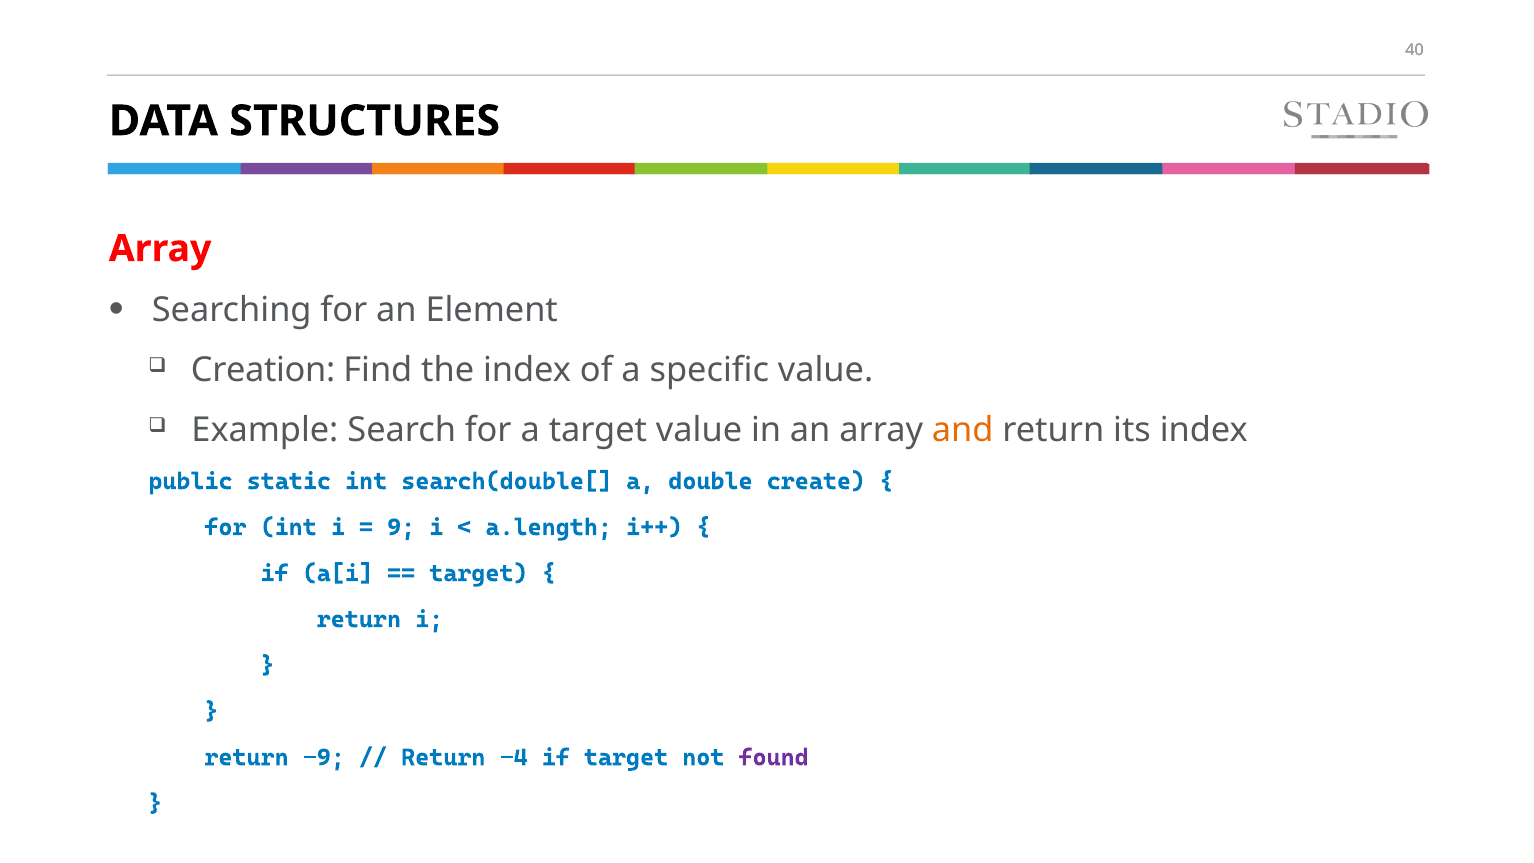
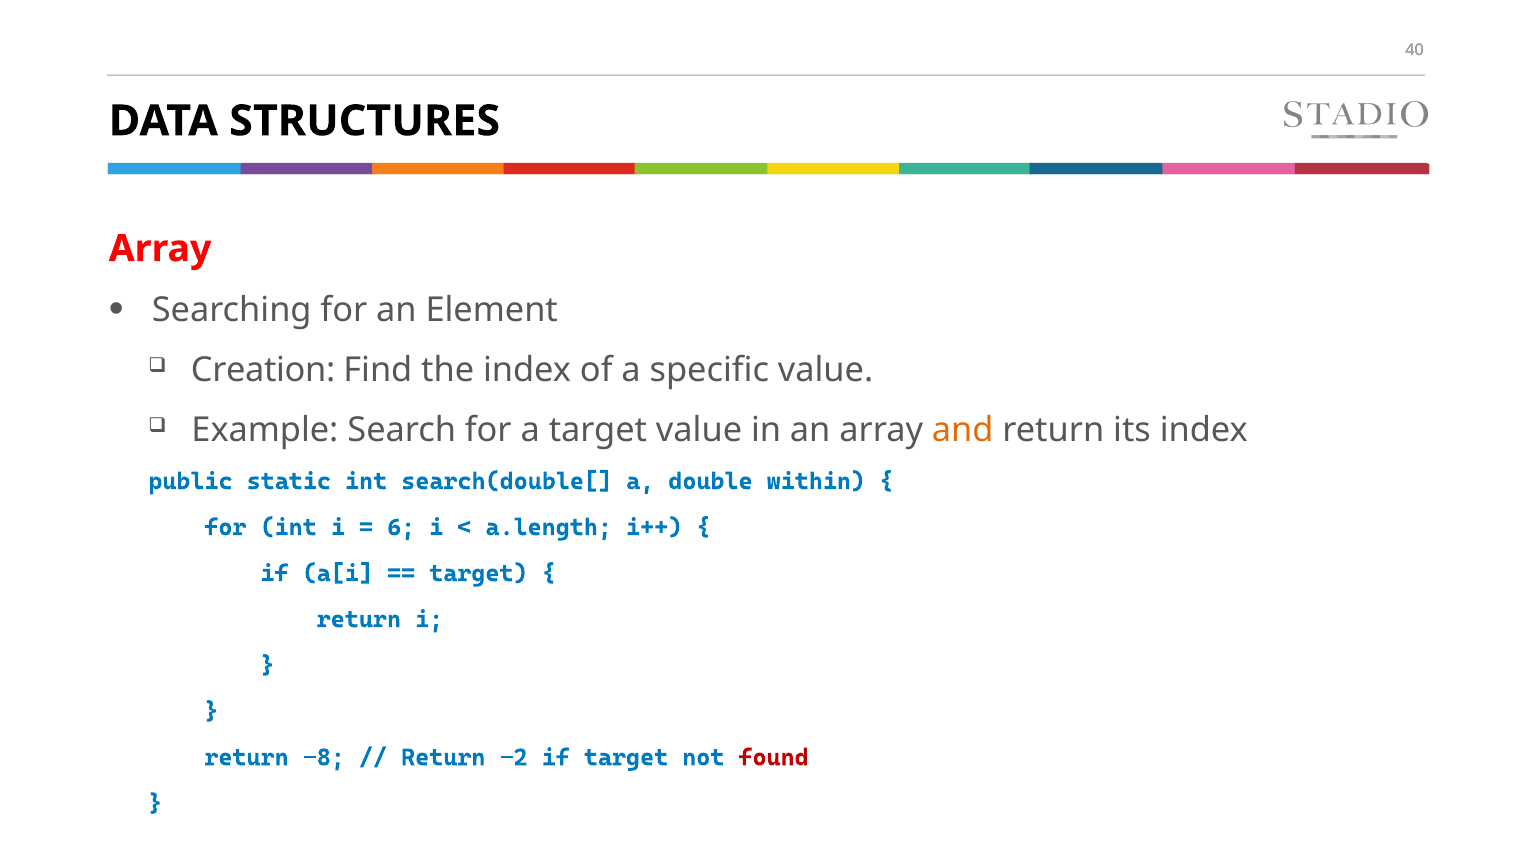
create: create -> within
9: 9 -> 6
-9: -9 -> -8
-4: -4 -> -2
found colour: purple -> red
